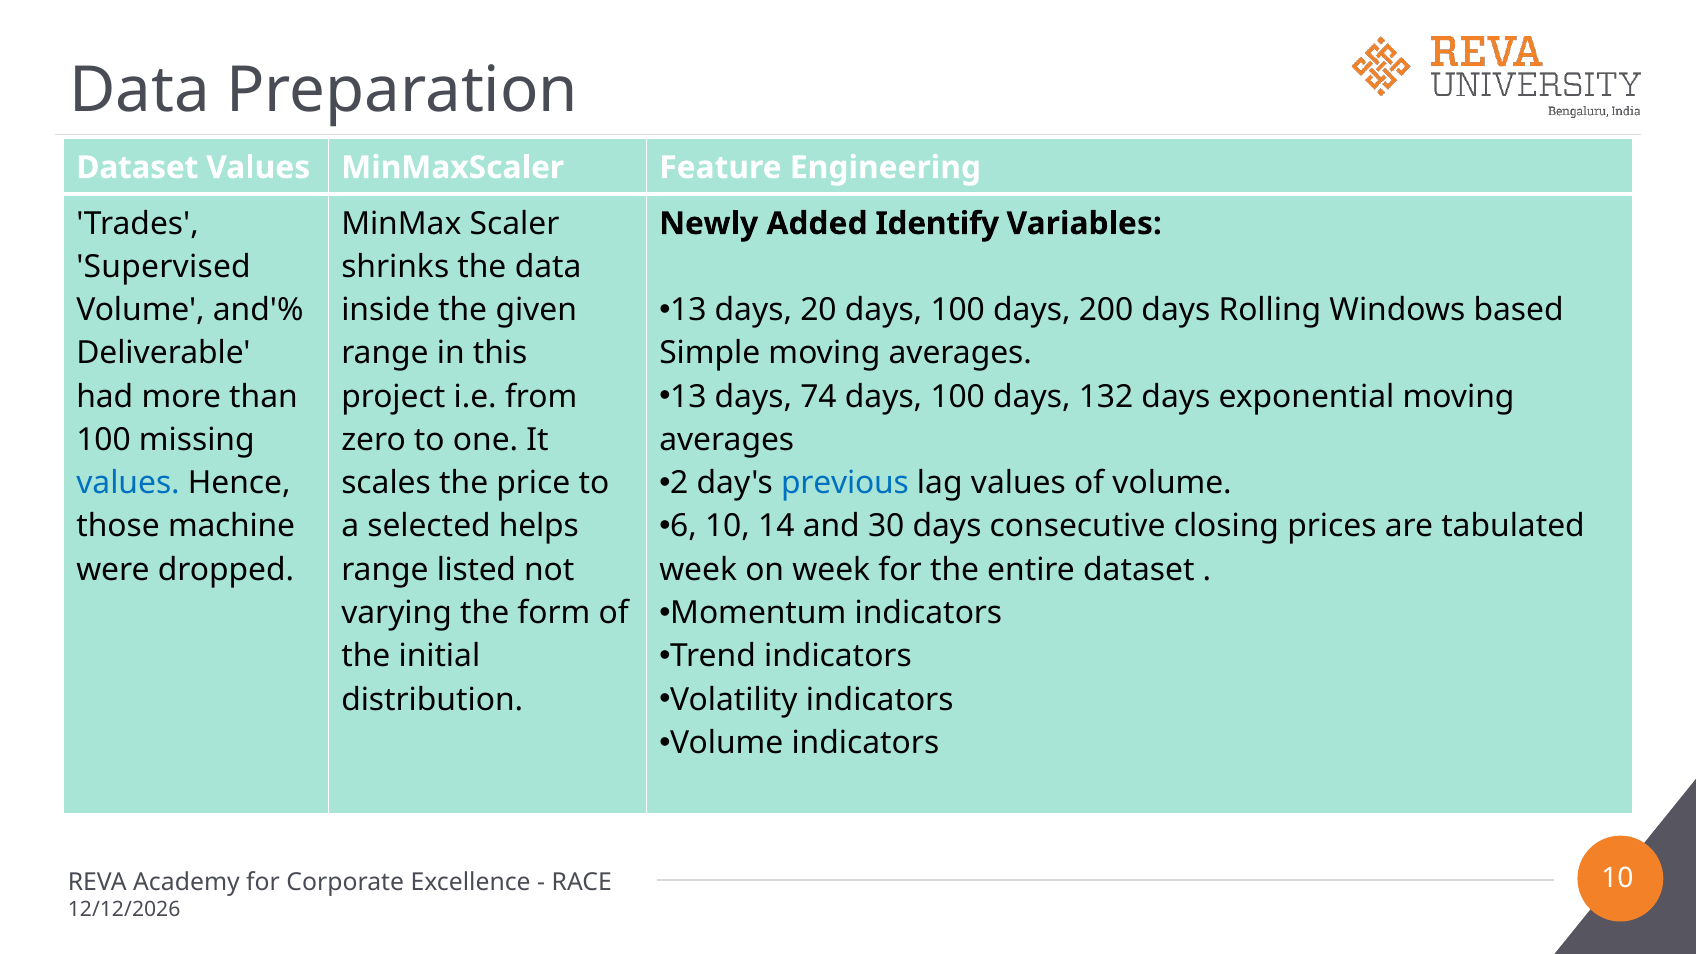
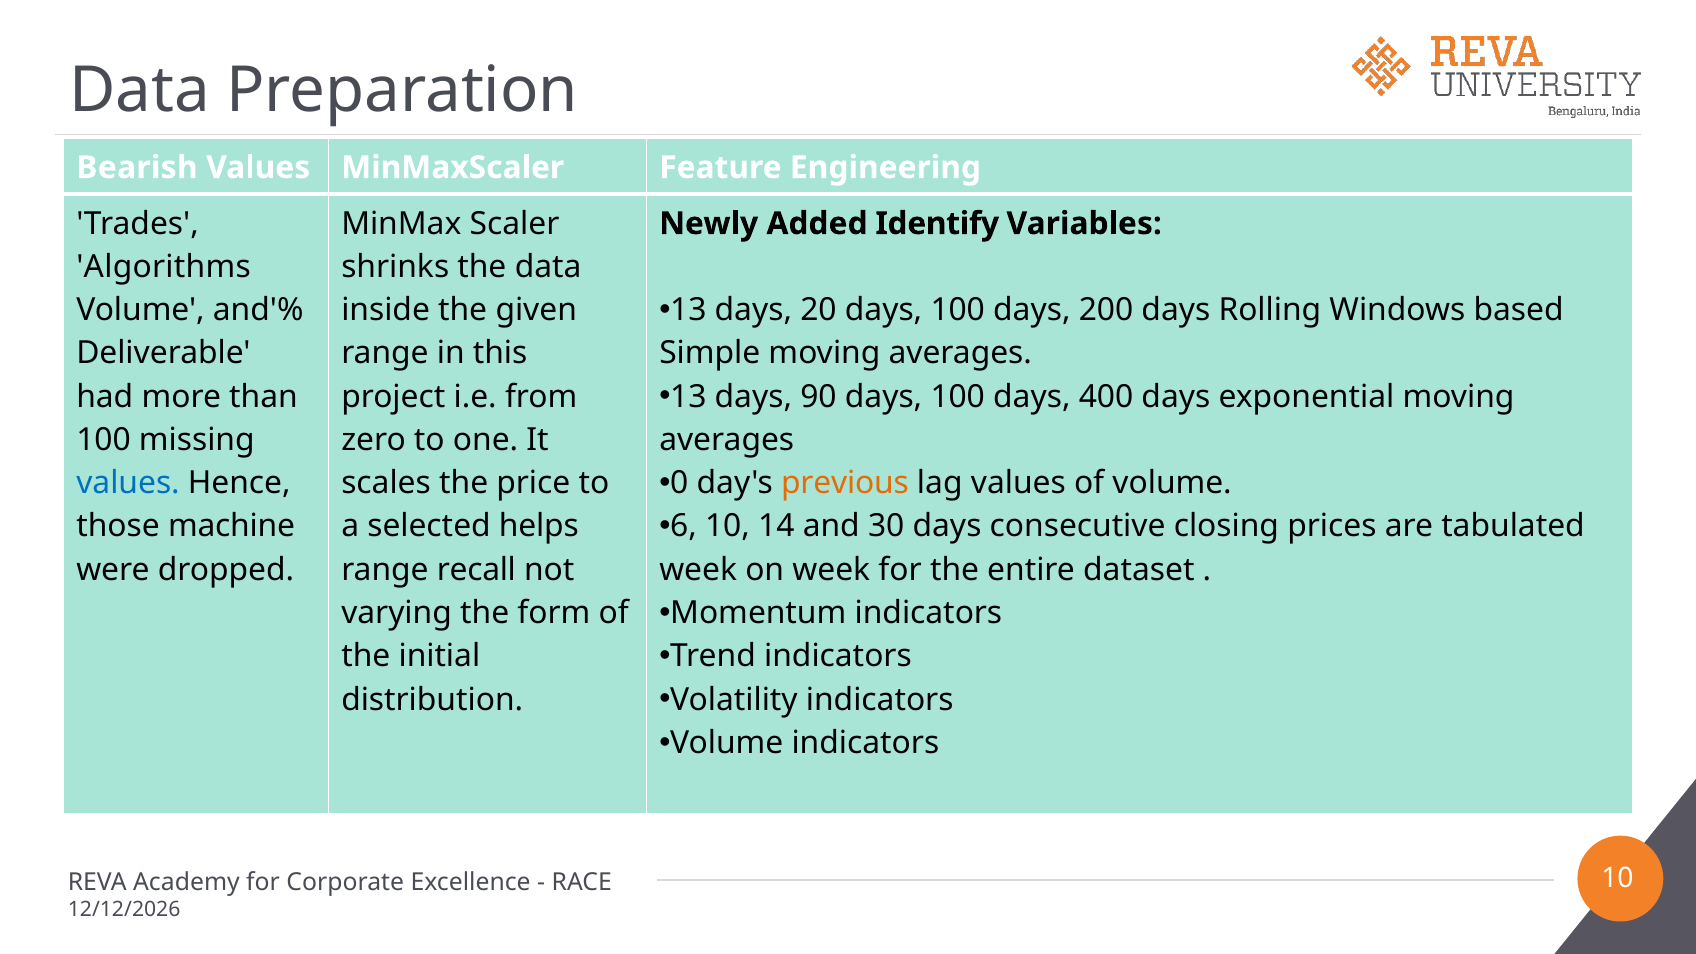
Dataset at (137, 168): Dataset -> Bearish
Supervised: Supervised -> Algorithms
74: 74 -> 90
132: 132 -> 400
2: 2 -> 0
previous colour: blue -> orange
listed: listed -> recall
